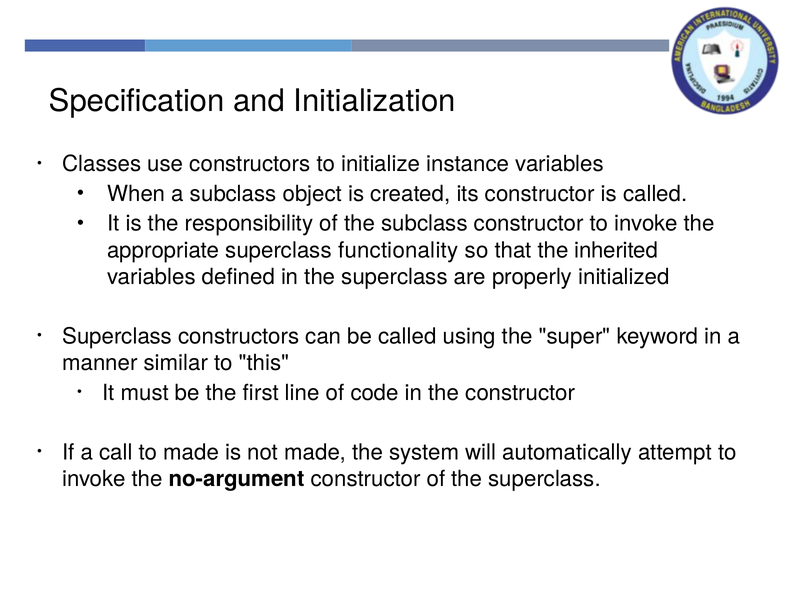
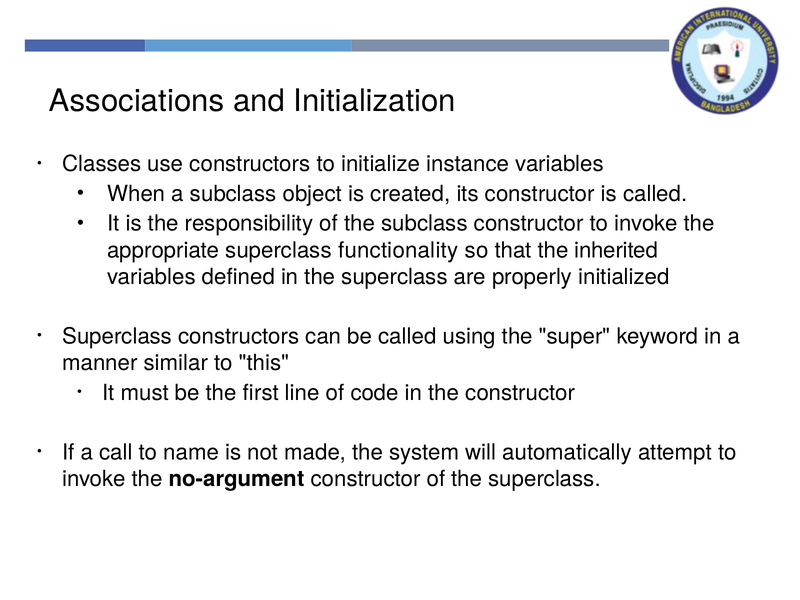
Specification: Specification -> Associations
to made: made -> name
